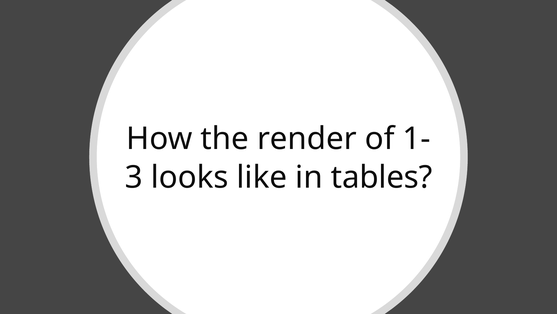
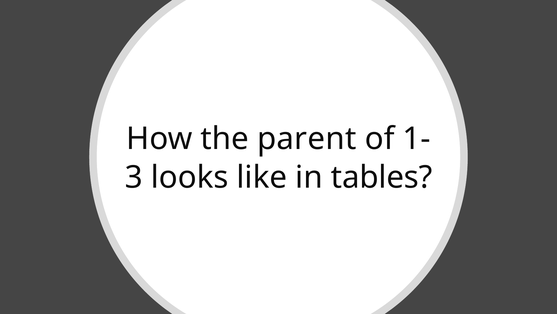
render: render -> parent
